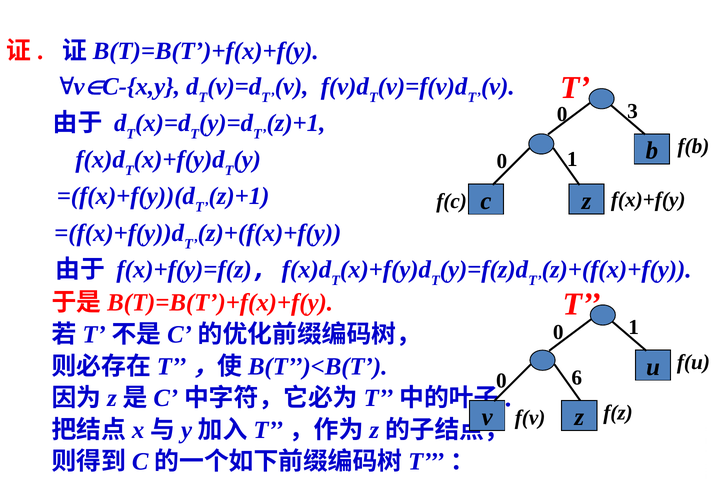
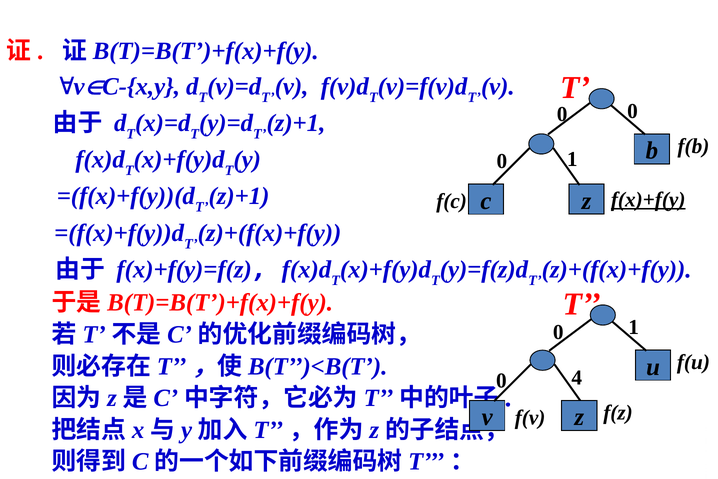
3 at (633, 111): 3 -> 0
f(x)+f(y underline: none -> present
6: 6 -> 4
